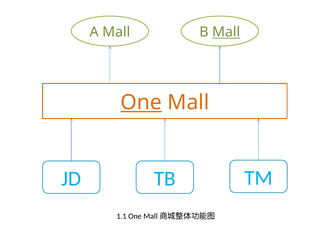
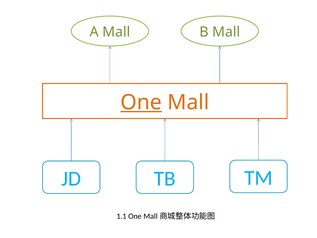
Mall at (226, 32) underline: present -> none
